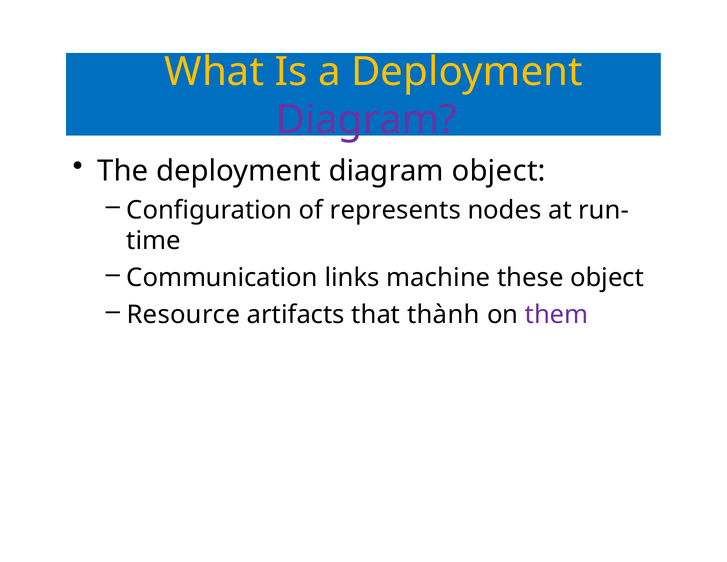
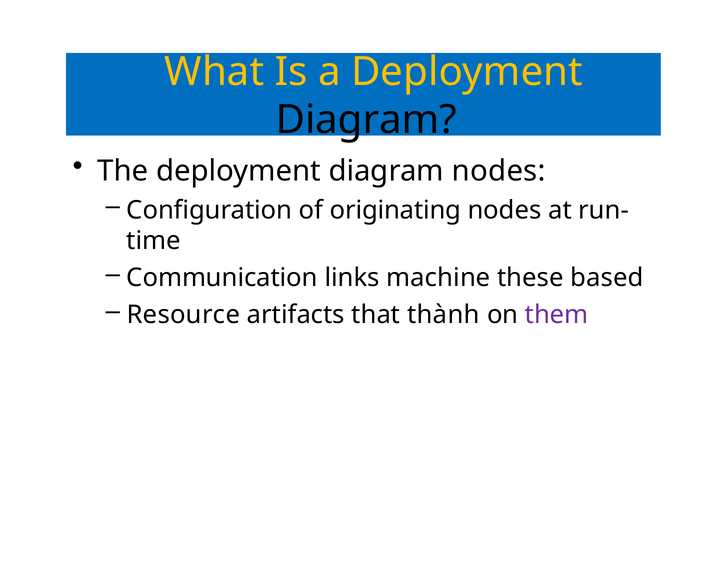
Diagram at (366, 120) colour: purple -> black
diagram object: object -> nodes
represents: represents -> originating
these object: object -> based
